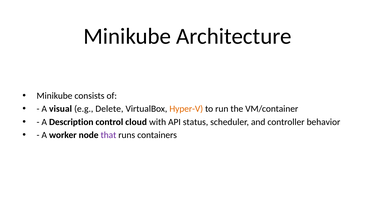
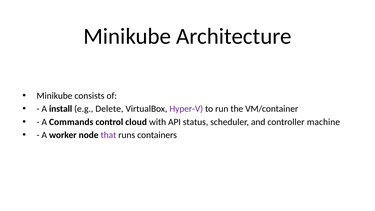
visual: visual -> install
Hyper-V colour: orange -> purple
Description: Description -> Commands
behavior: behavior -> machine
